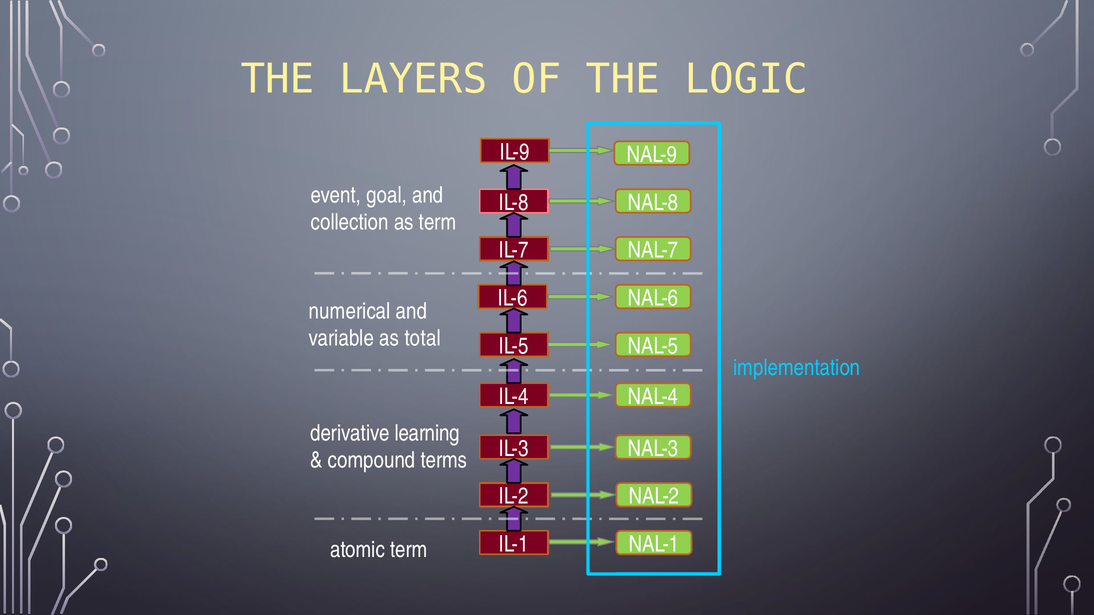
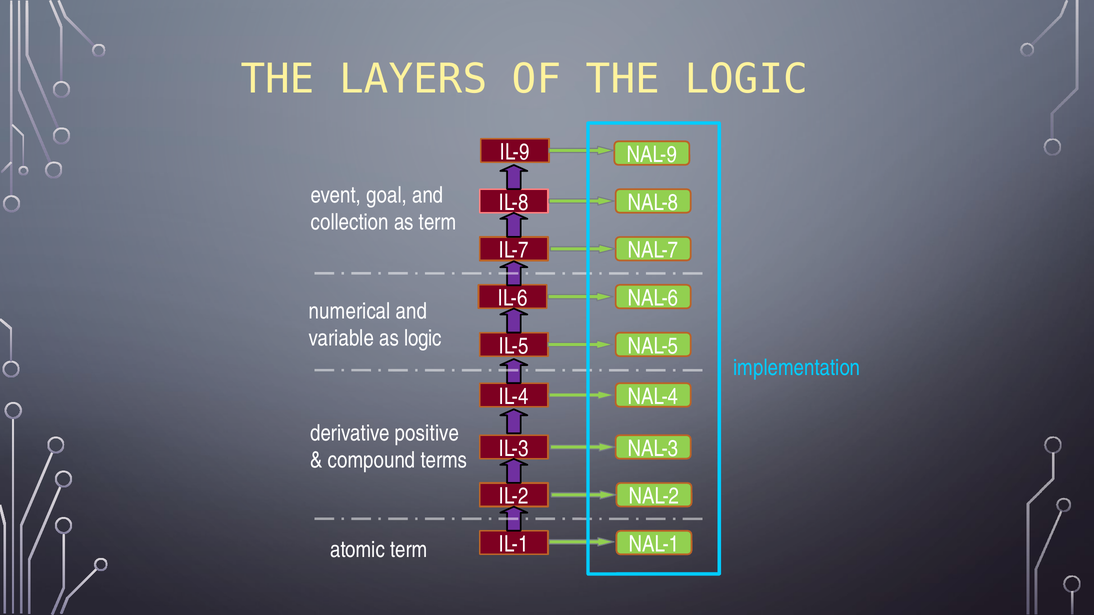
as total: total -> logic
learning: learning -> positive
